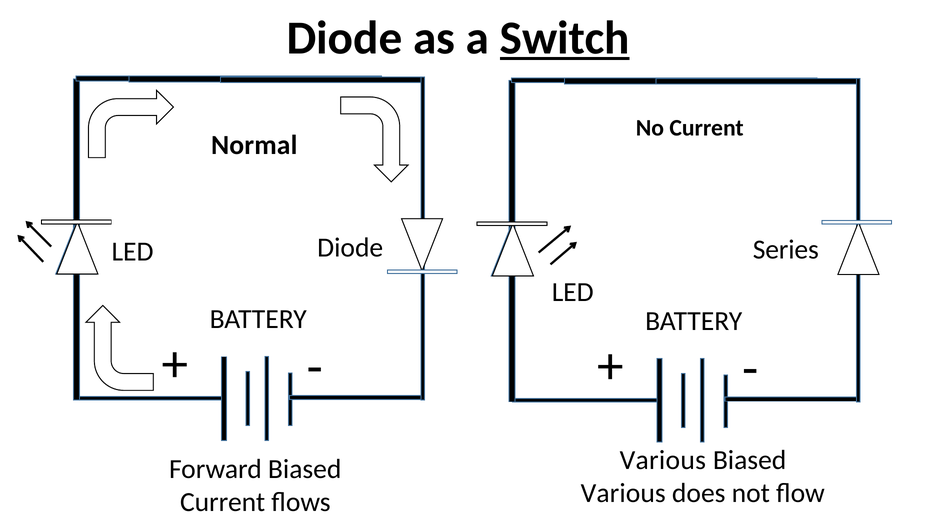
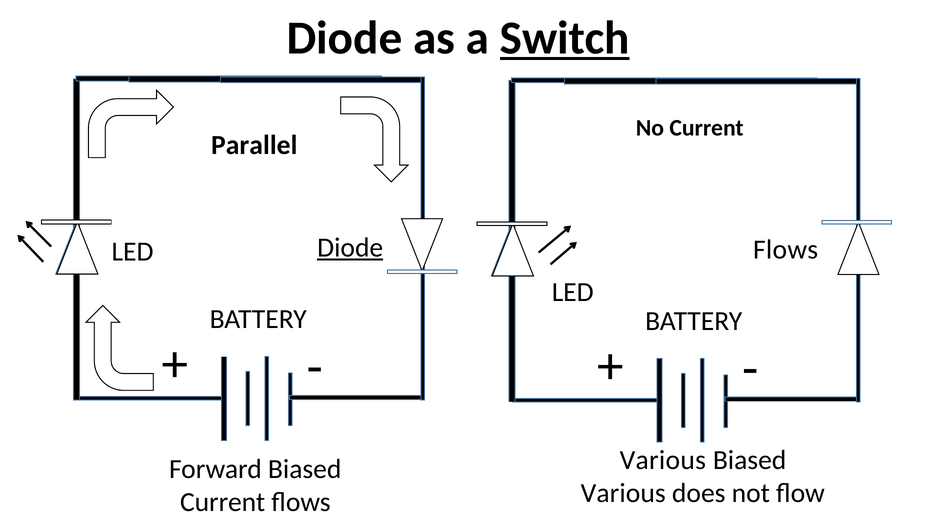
Normal: Normal -> Parallel
Series at (786, 250): Series -> Flows
Diode at (350, 248) underline: none -> present
